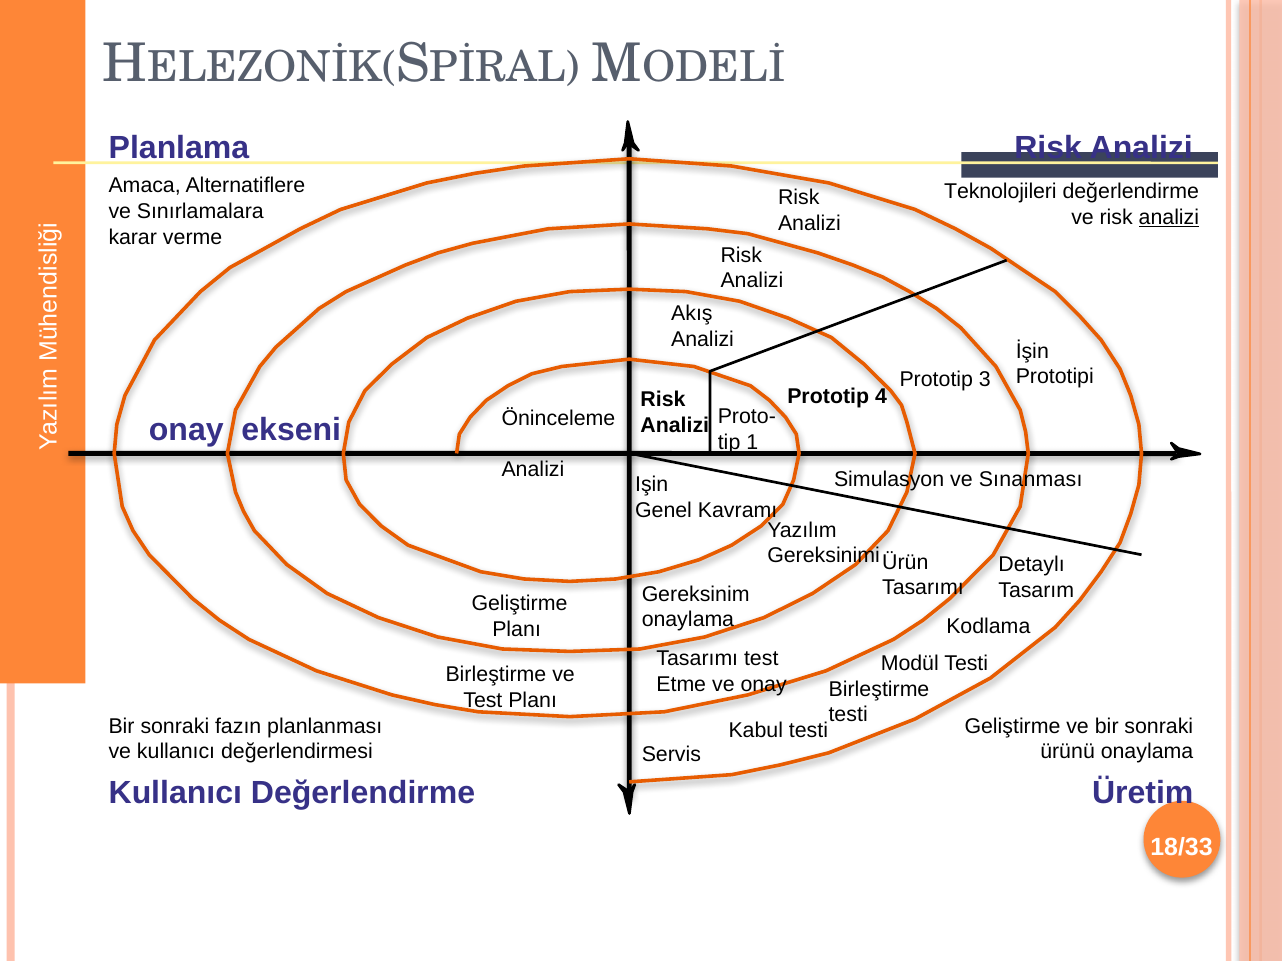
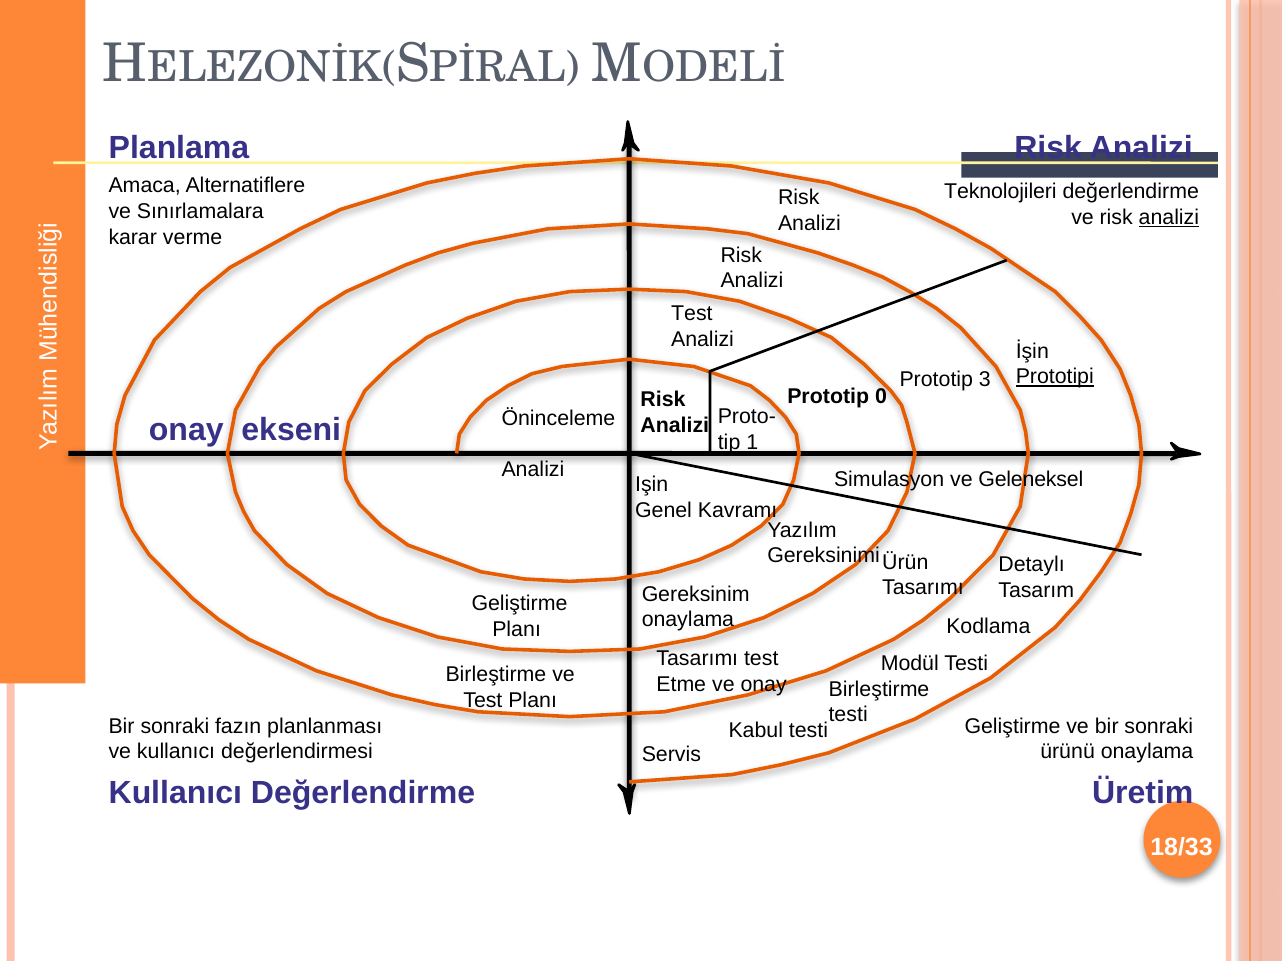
Akış at (692, 314): Akış -> Test
Prototipi underline: none -> present
4: 4 -> 0
Sınanması: Sınanması -> Geleneksel
